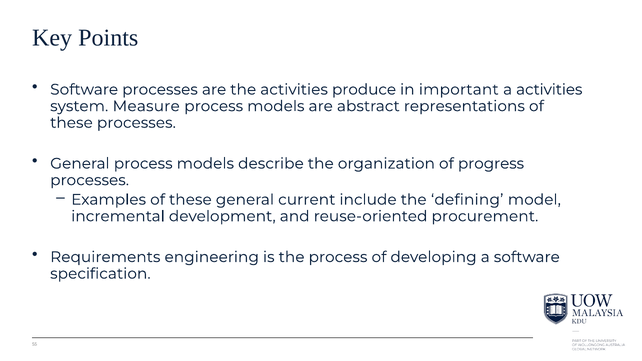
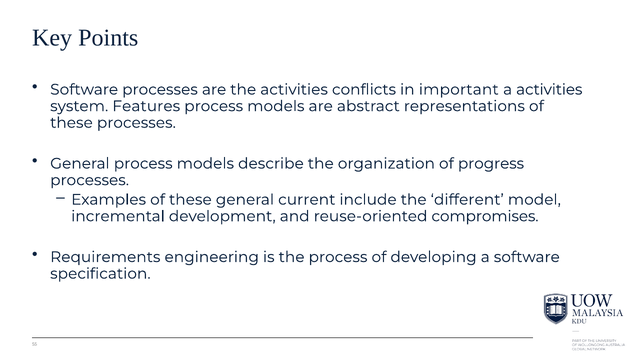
produce: produce -> conflicts
Measure: Measure -> Features
defining: defining -> different
procurement: procurement -> compromises
